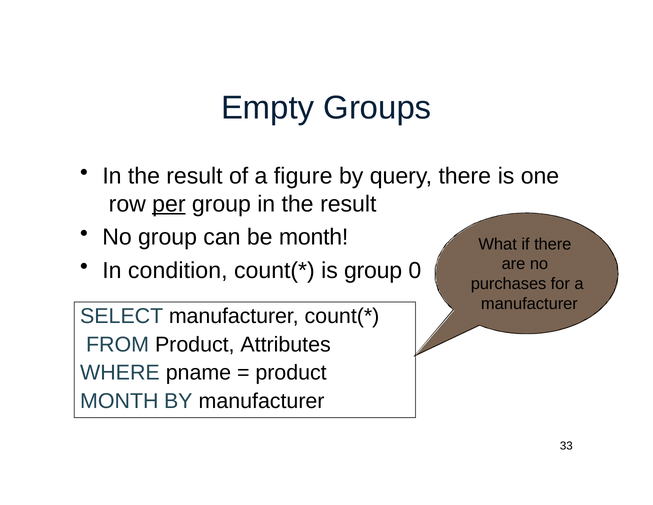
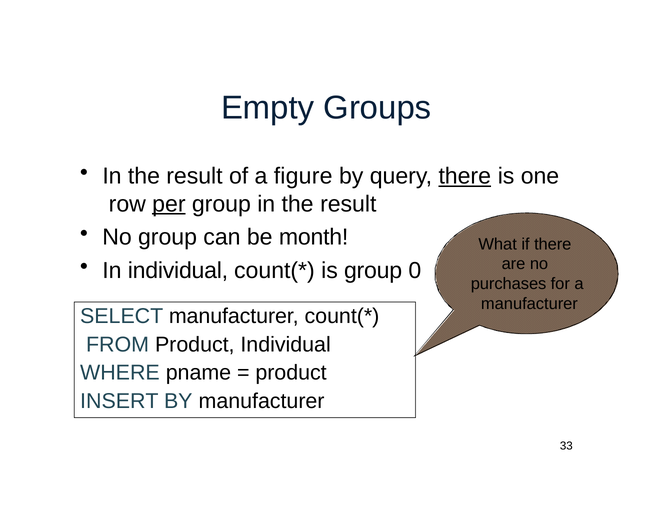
there at (465, 176) underline: none -> present
In condition: condition -> individual
Product Attributes: Attributes -> Individual
MONTH at (119, 401): MONTH -> INSERT
